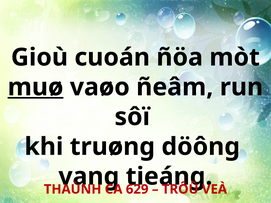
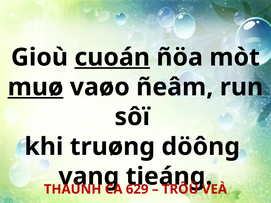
cuoán underline: none -> present
